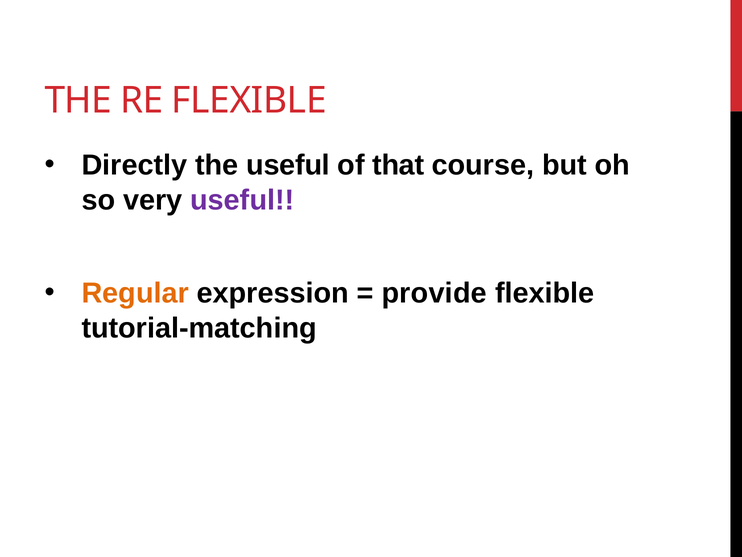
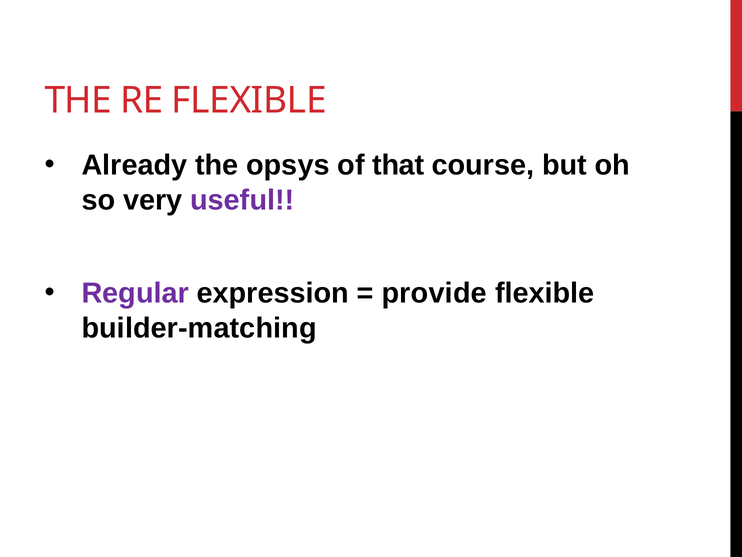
Directly: Directly -> Already
the useful: useful -> opsys
Regular colour: orange -> purple
tutorial-matching: tutorial-matching -> builder-matching
